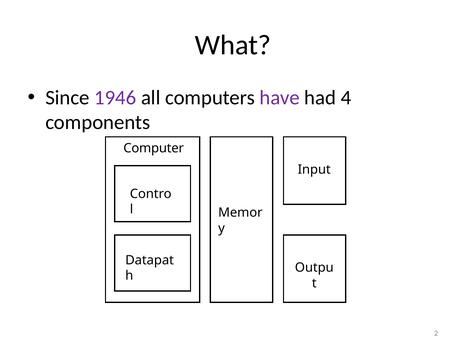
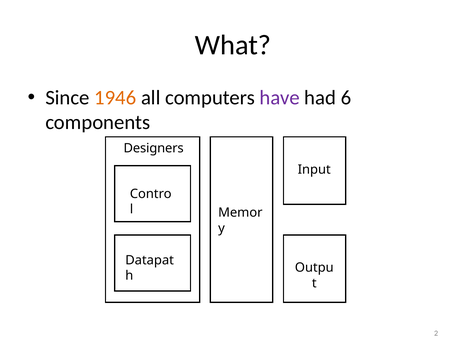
1946 colour: purple -> orange
4: 4 -> 6
Computer: Computer -> Designers
